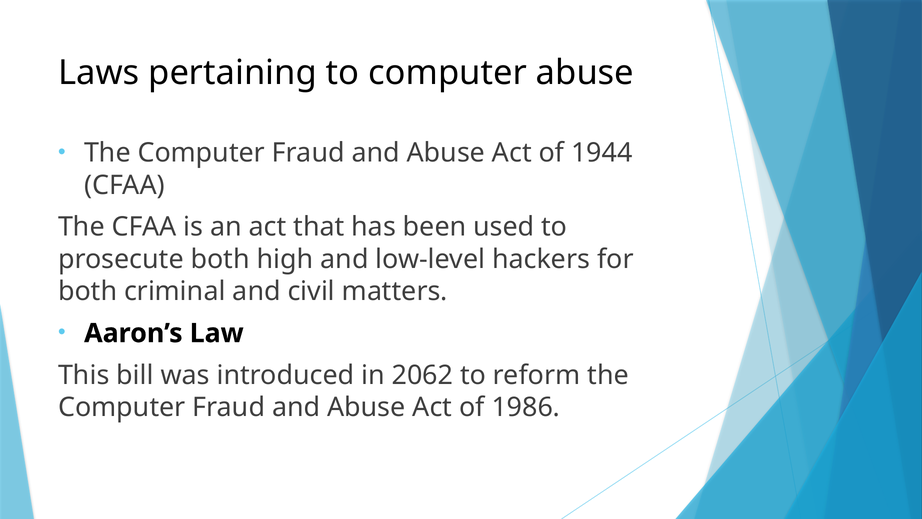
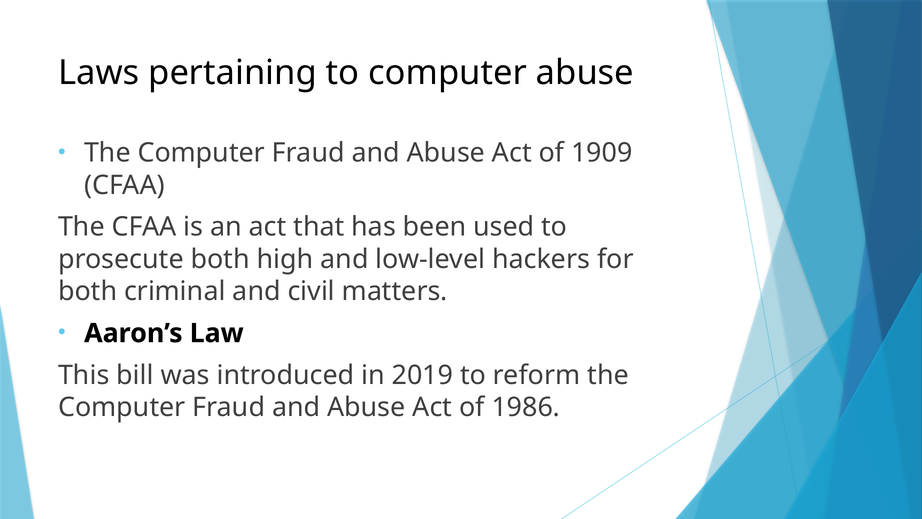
1944: 1944 -> 1909
2062: 2062 -> 2019
